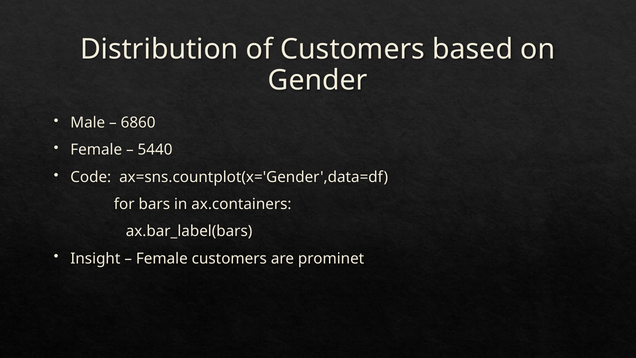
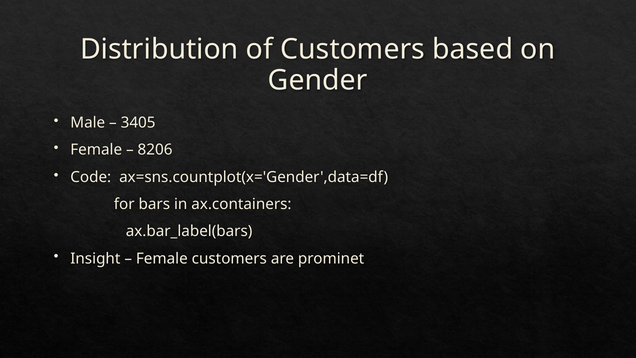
6860: 6860 -> 3405
5440: 5440 -> 8206
